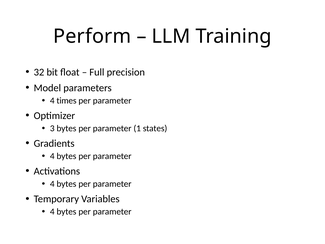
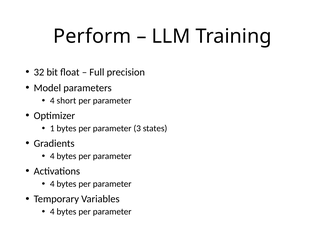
times: times -> short
3: 3 -> 1
1: 1 -> 3
